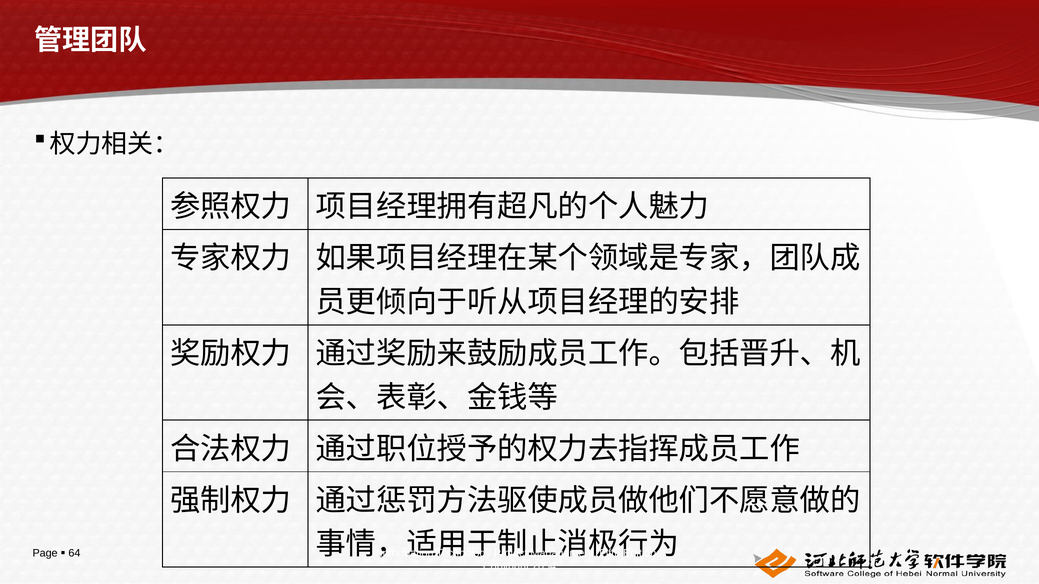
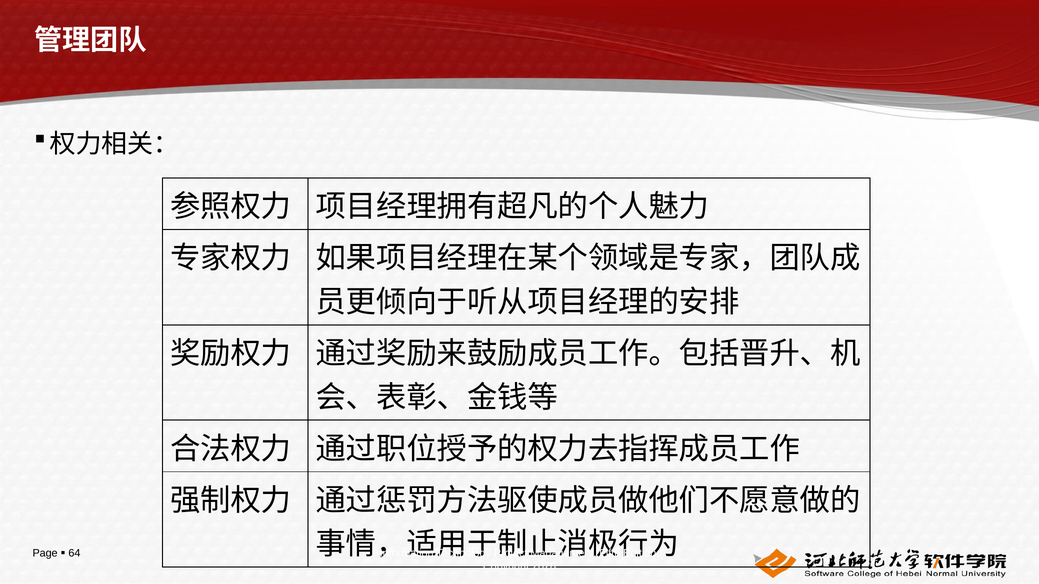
2054: 2054 -> 2028
